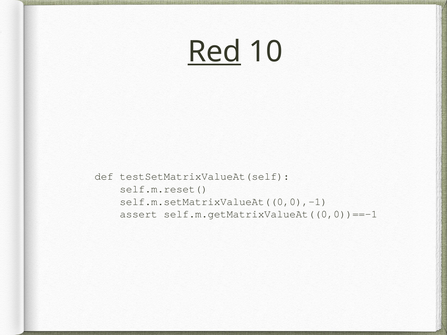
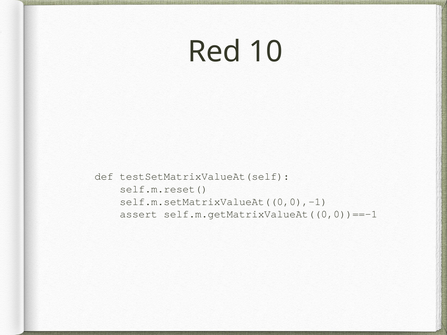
Red underline: present -> none
